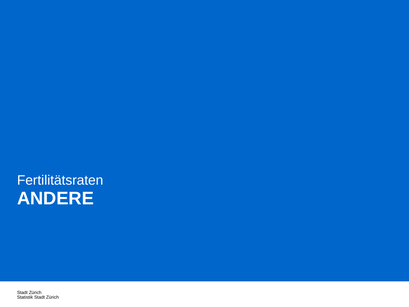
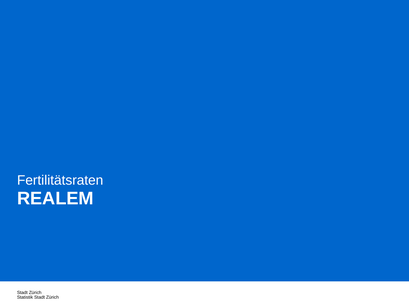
ANDERE: ANDERE -> REALEM
